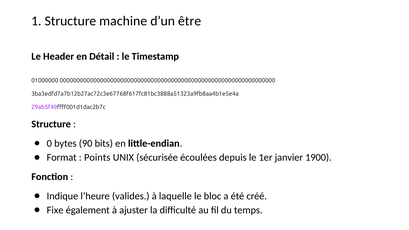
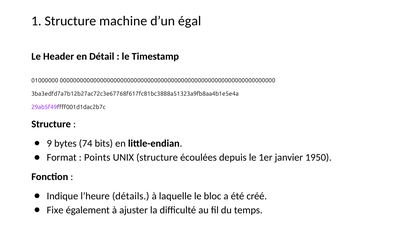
être: être -> égal
0: 0 -> 9
90: 90 -> 74
UNIX sécurisée: sécurisée -> structure
1900: 1900 -> 1950
valides: valides -> détails
